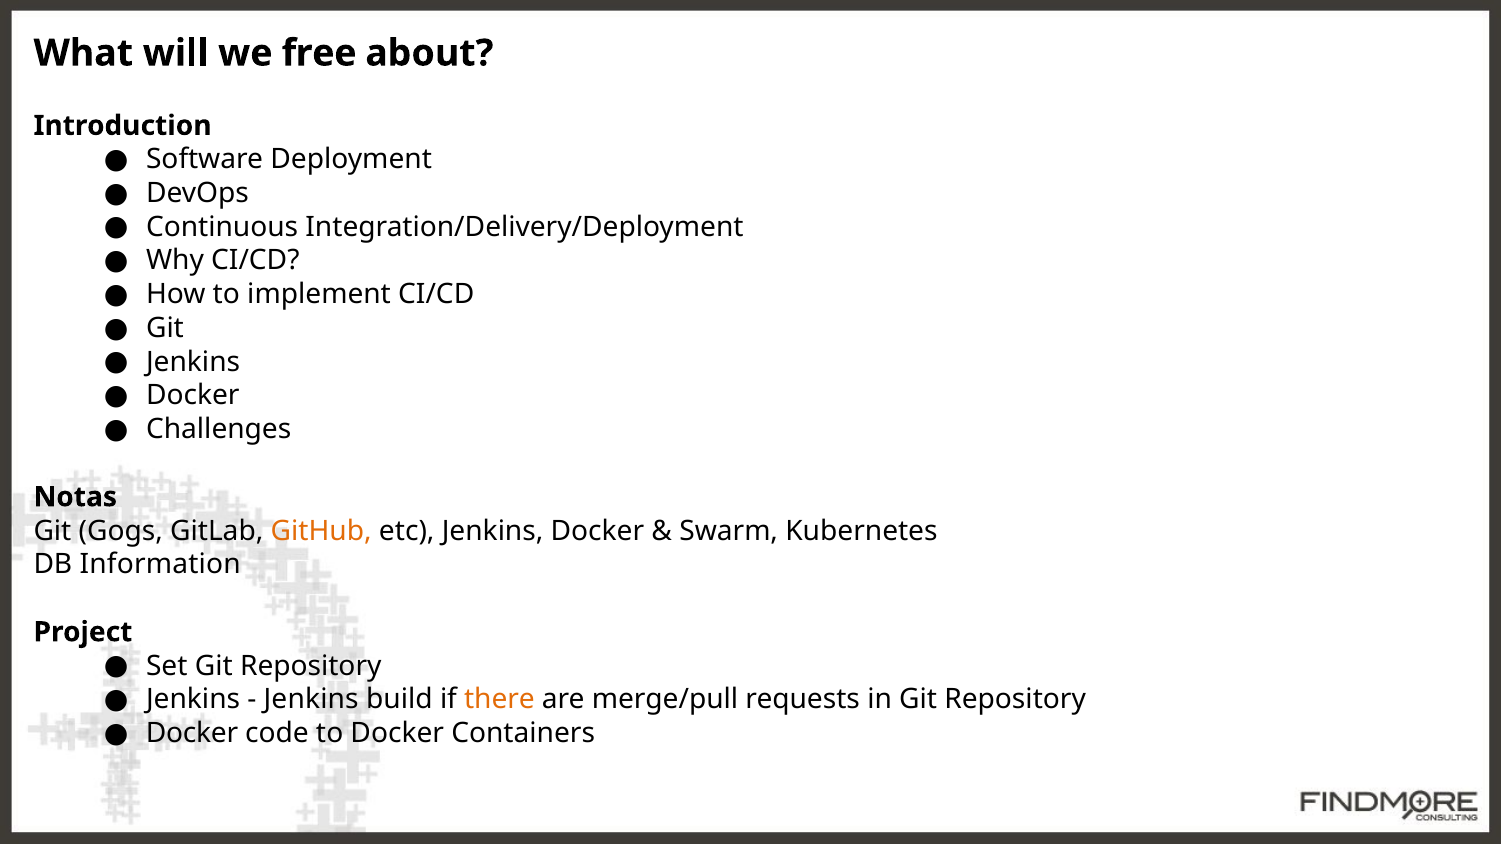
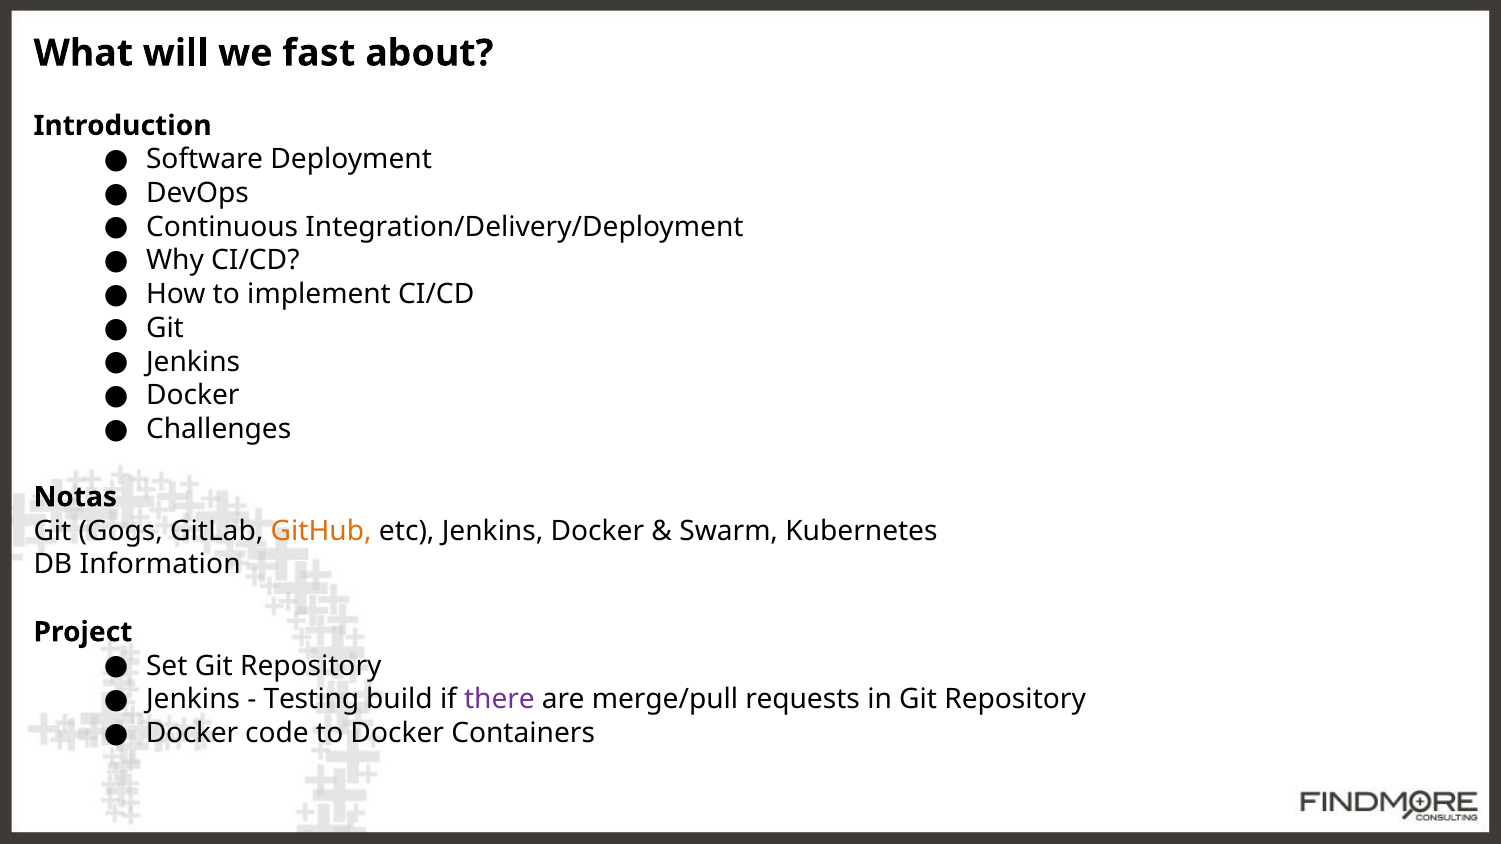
free: free -> fast
Jenkins at (311, 700): Jenkins -> Testing
there colour: orange -> purple
